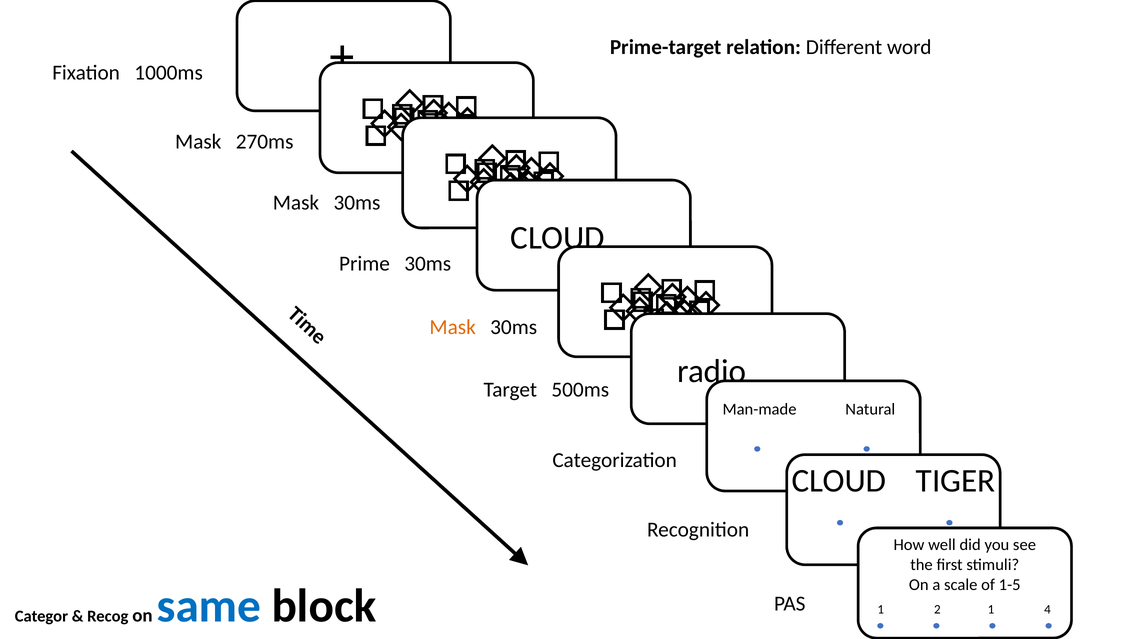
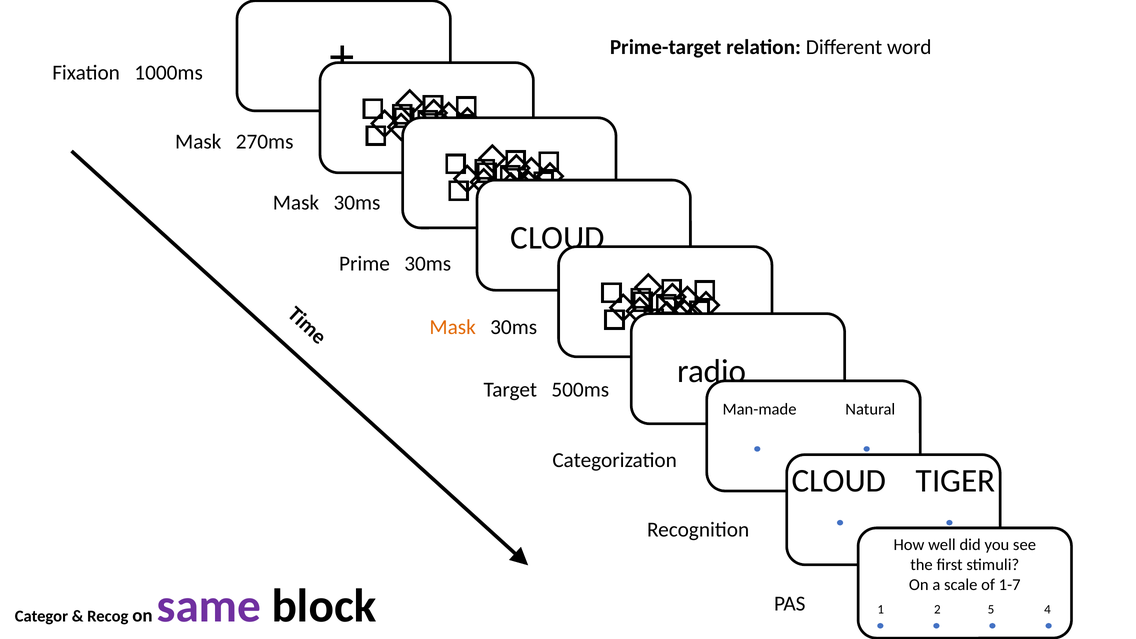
1-5: 1-5 -> 1-7
2 1: 1 -> 5
same colour: blue -> purple
